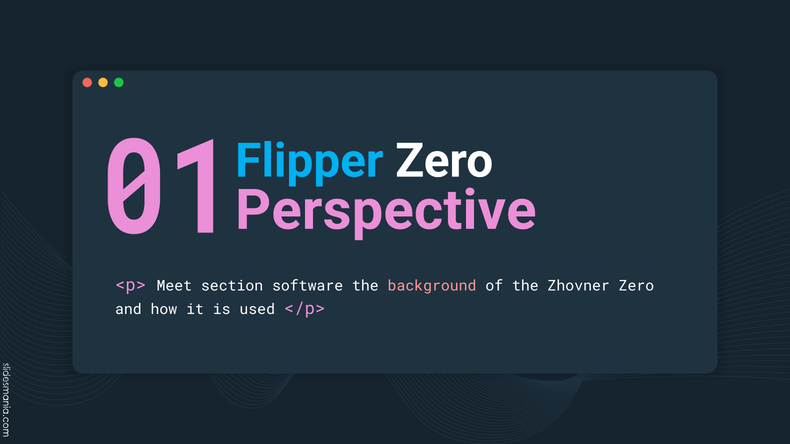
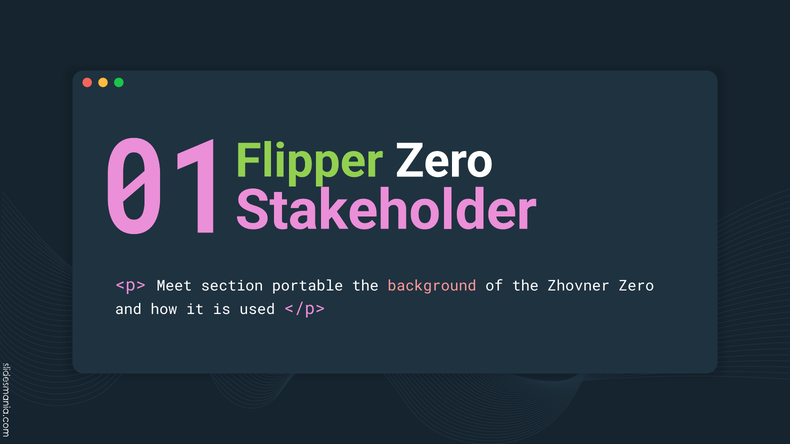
Flipper colour: light blue -> light green
Perspective: Perspective -> Stakeholder
software: software -> portable
